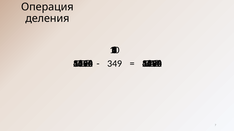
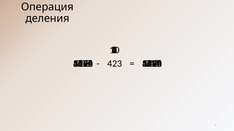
349: 349 -> 423
